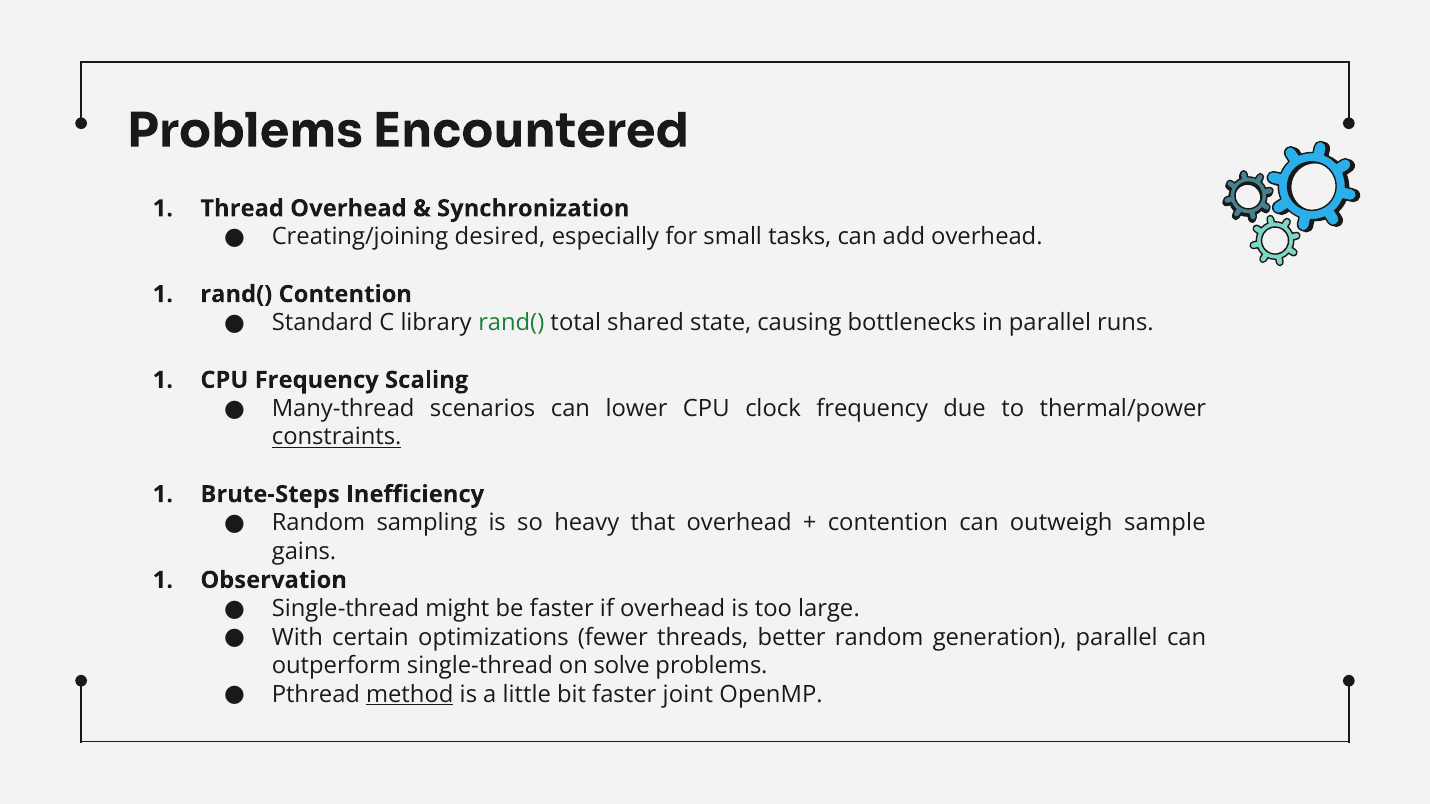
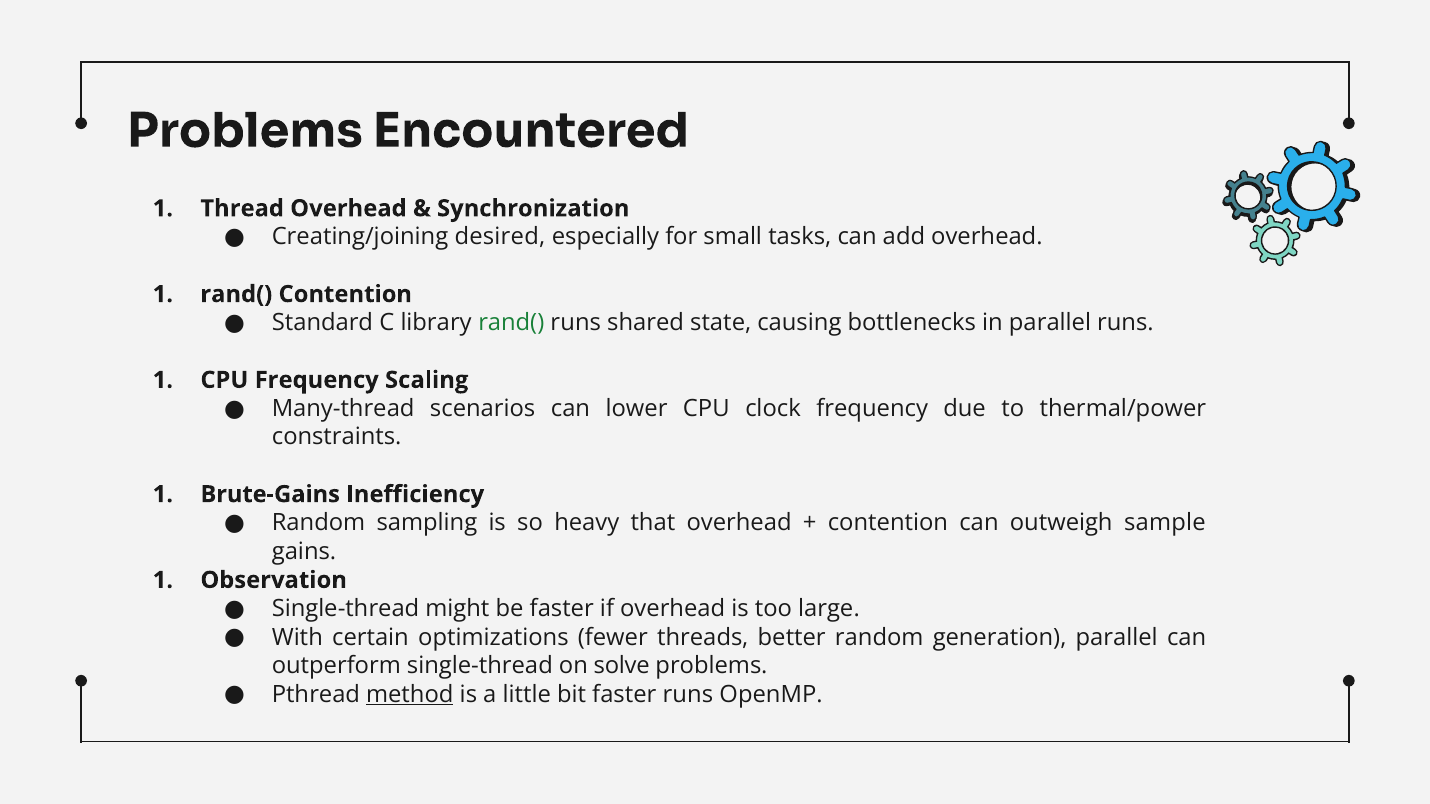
rand( total: total -> runs
constraints underline: present -> none
Brute-Steps: Brute-Steps -> Brute-Gains
faster joint: joint -> runs
